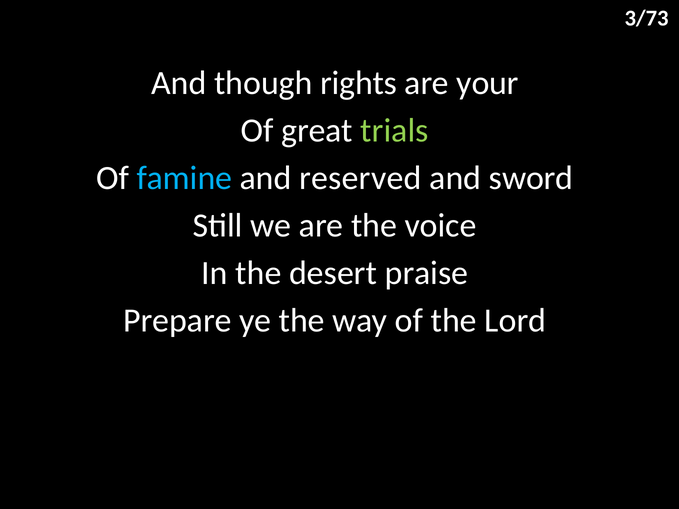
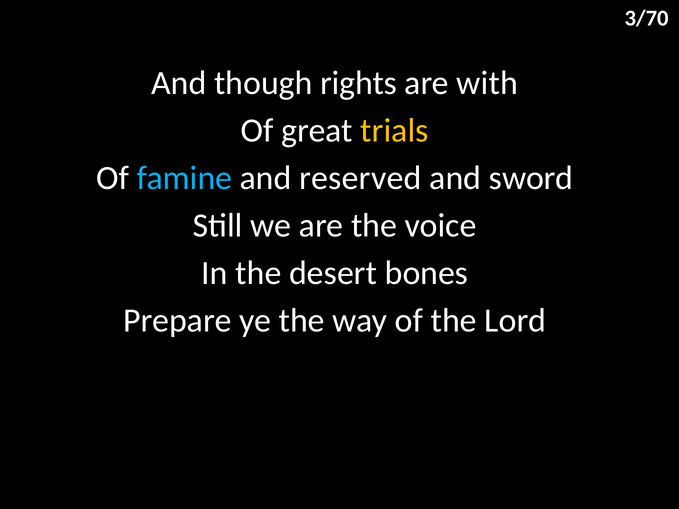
3/73: 3/73 -> 3/70
your: your -> with
trials colour: light green -> yellow
praise: praise -> bones
